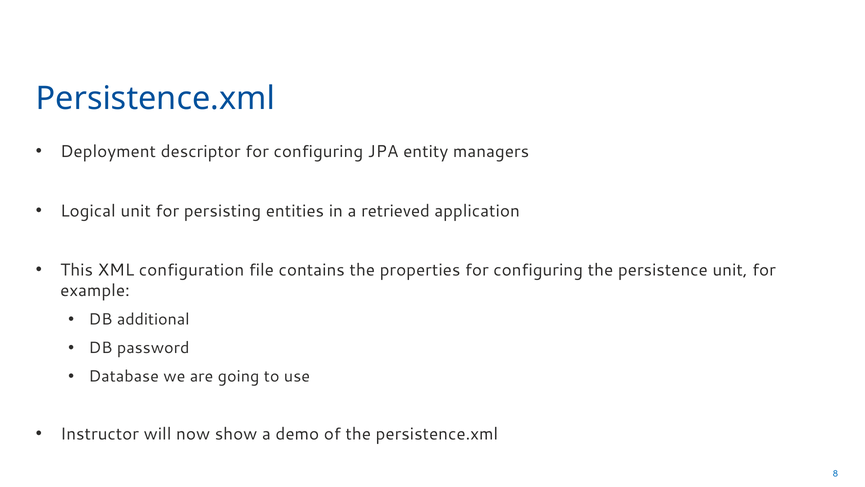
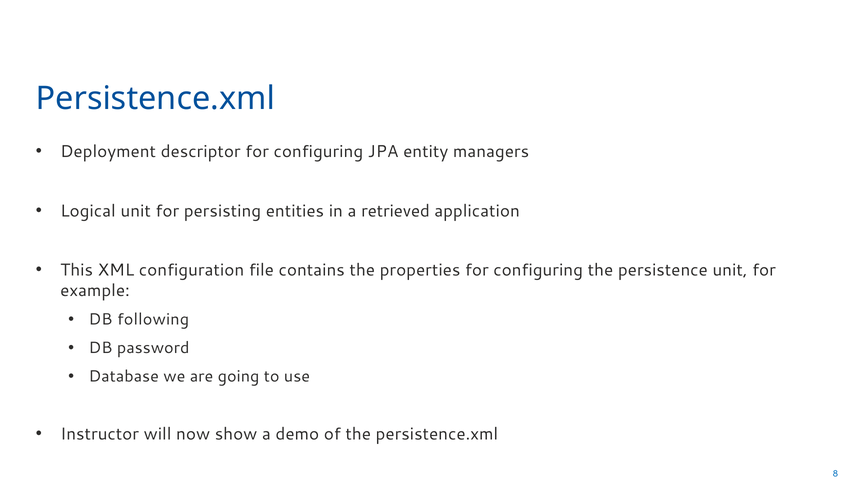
additional: additional -> following
